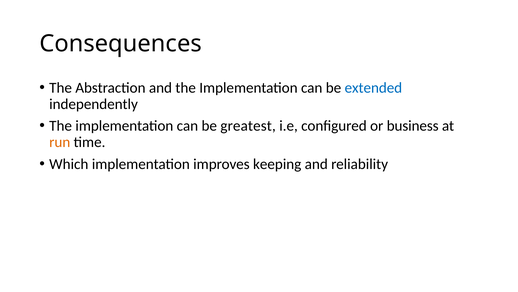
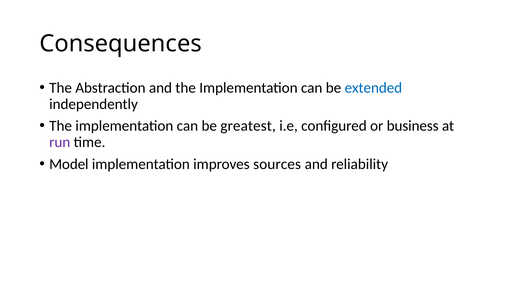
run colour: orange -> purple
Which: Which -> Model
keeping: keeping -> sources
